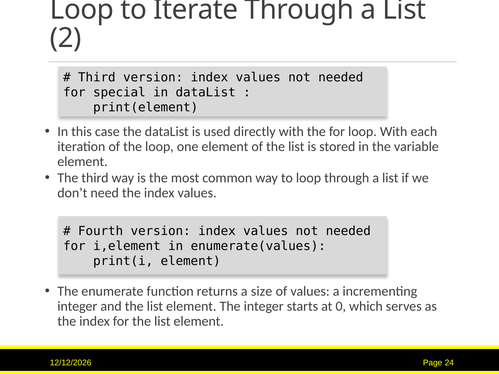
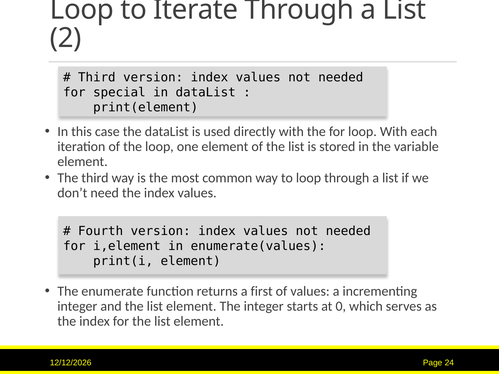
size: size -> first
